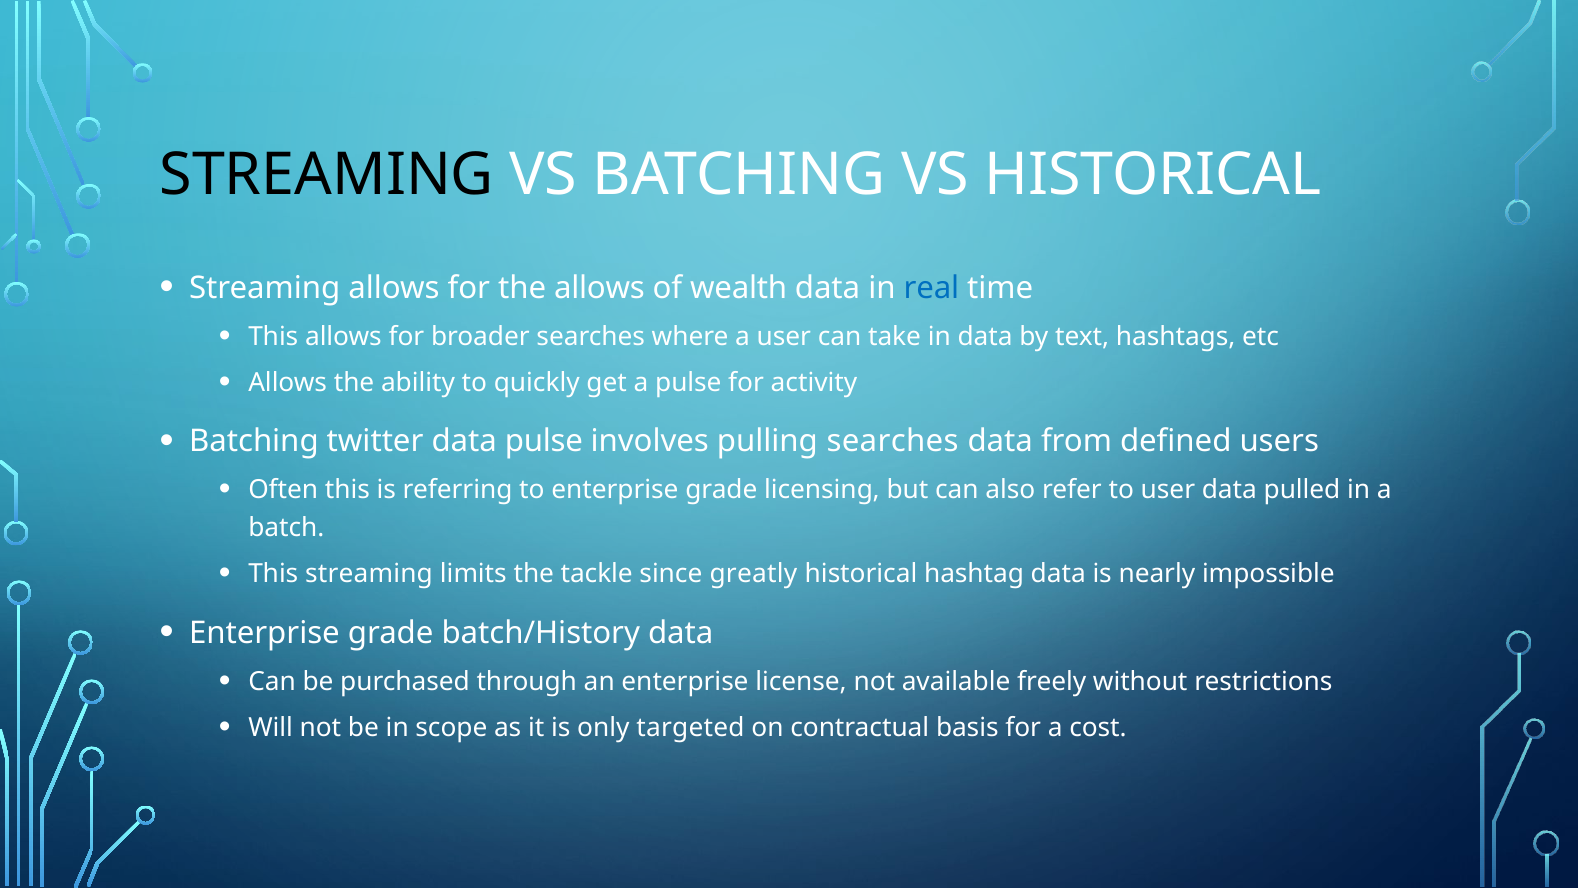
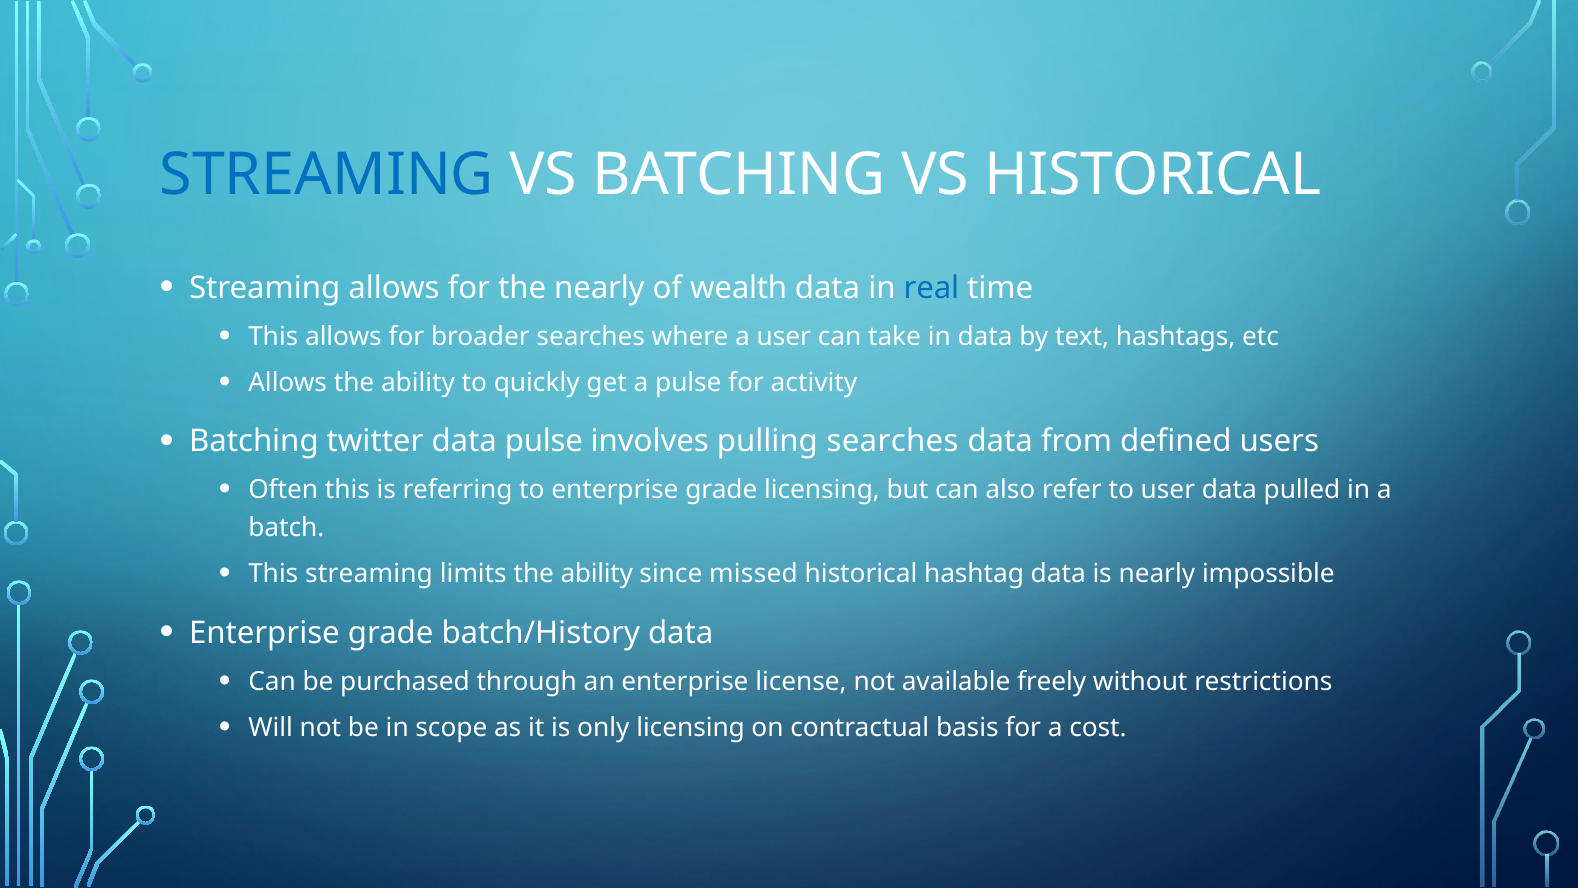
STREAMING at (327, 175) colour: black -> blue
the allows: allows -> nearly
limits the tackle: tackle -> ability
greatly: greatly -> missed
only targeted: targeted -> licensing
